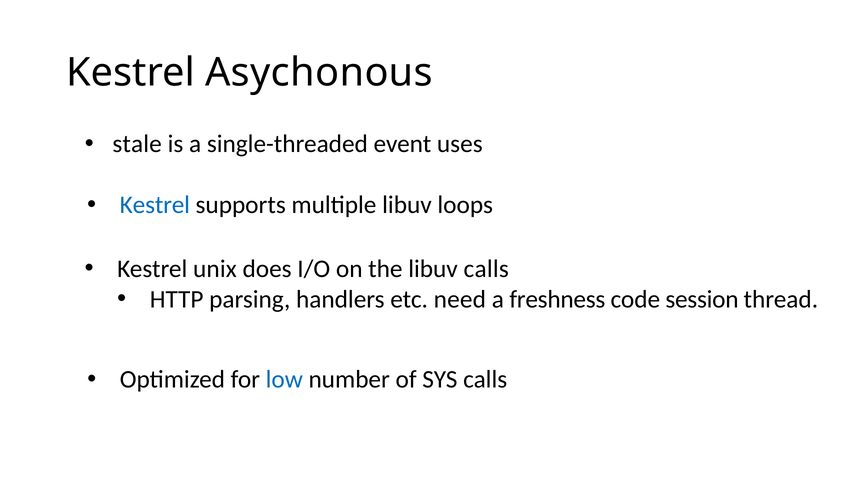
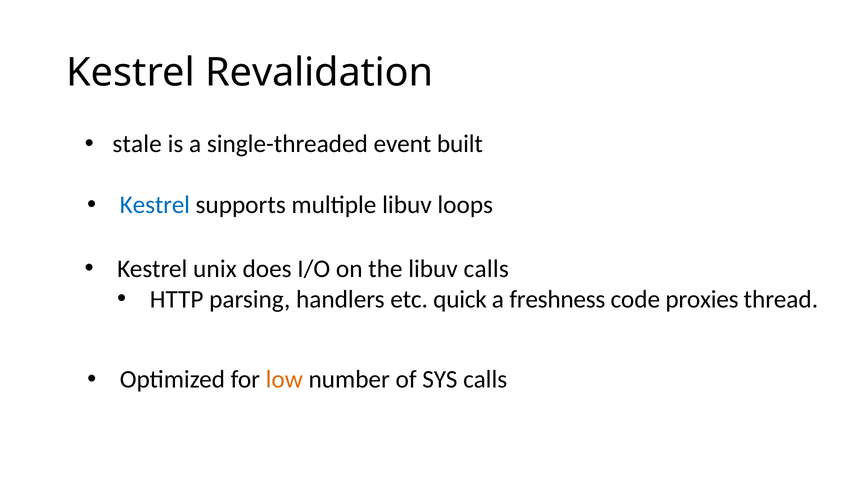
Asychonous: Asychonous -> Revalidation
uses: uses -> built
need: need -> quick
session: session -> proxies
low colour: blue -> orange
